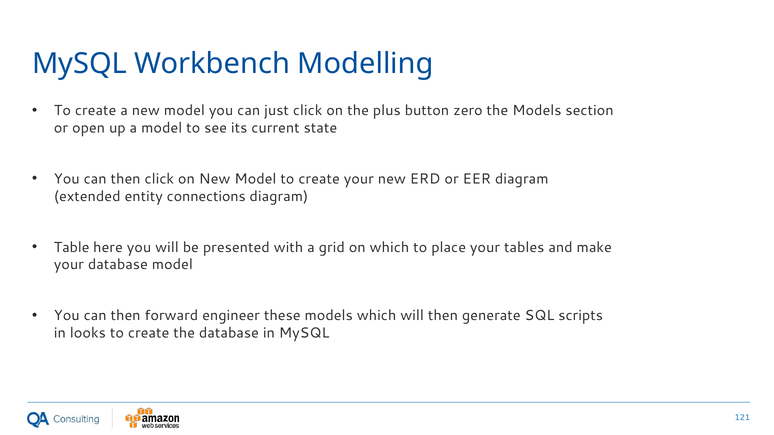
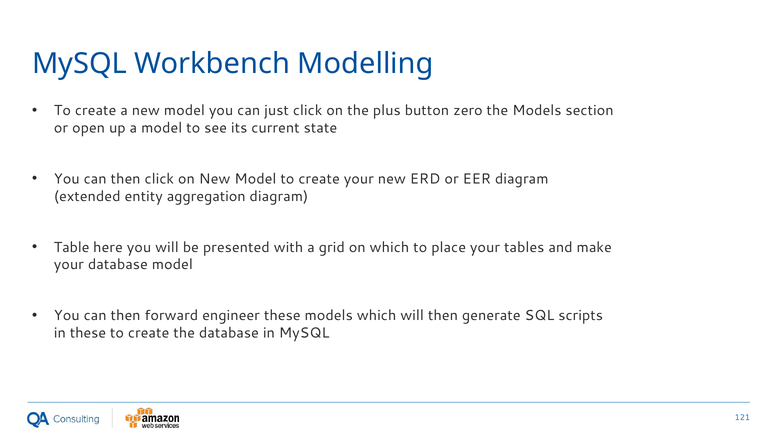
connections: connections -> aggregation
in looks: looks -> these
